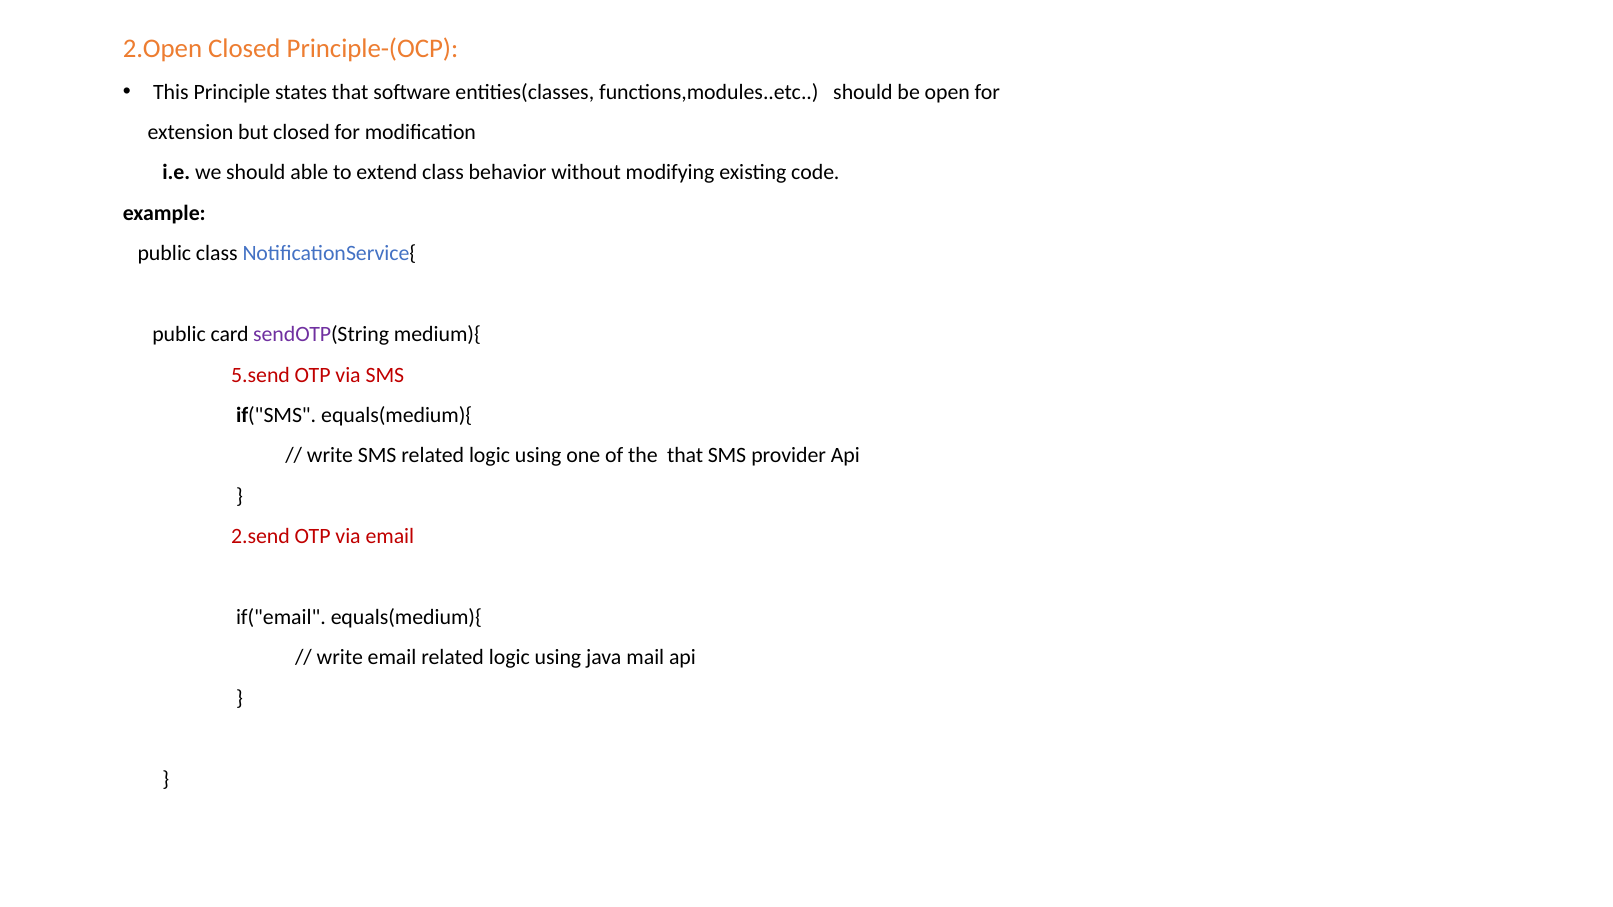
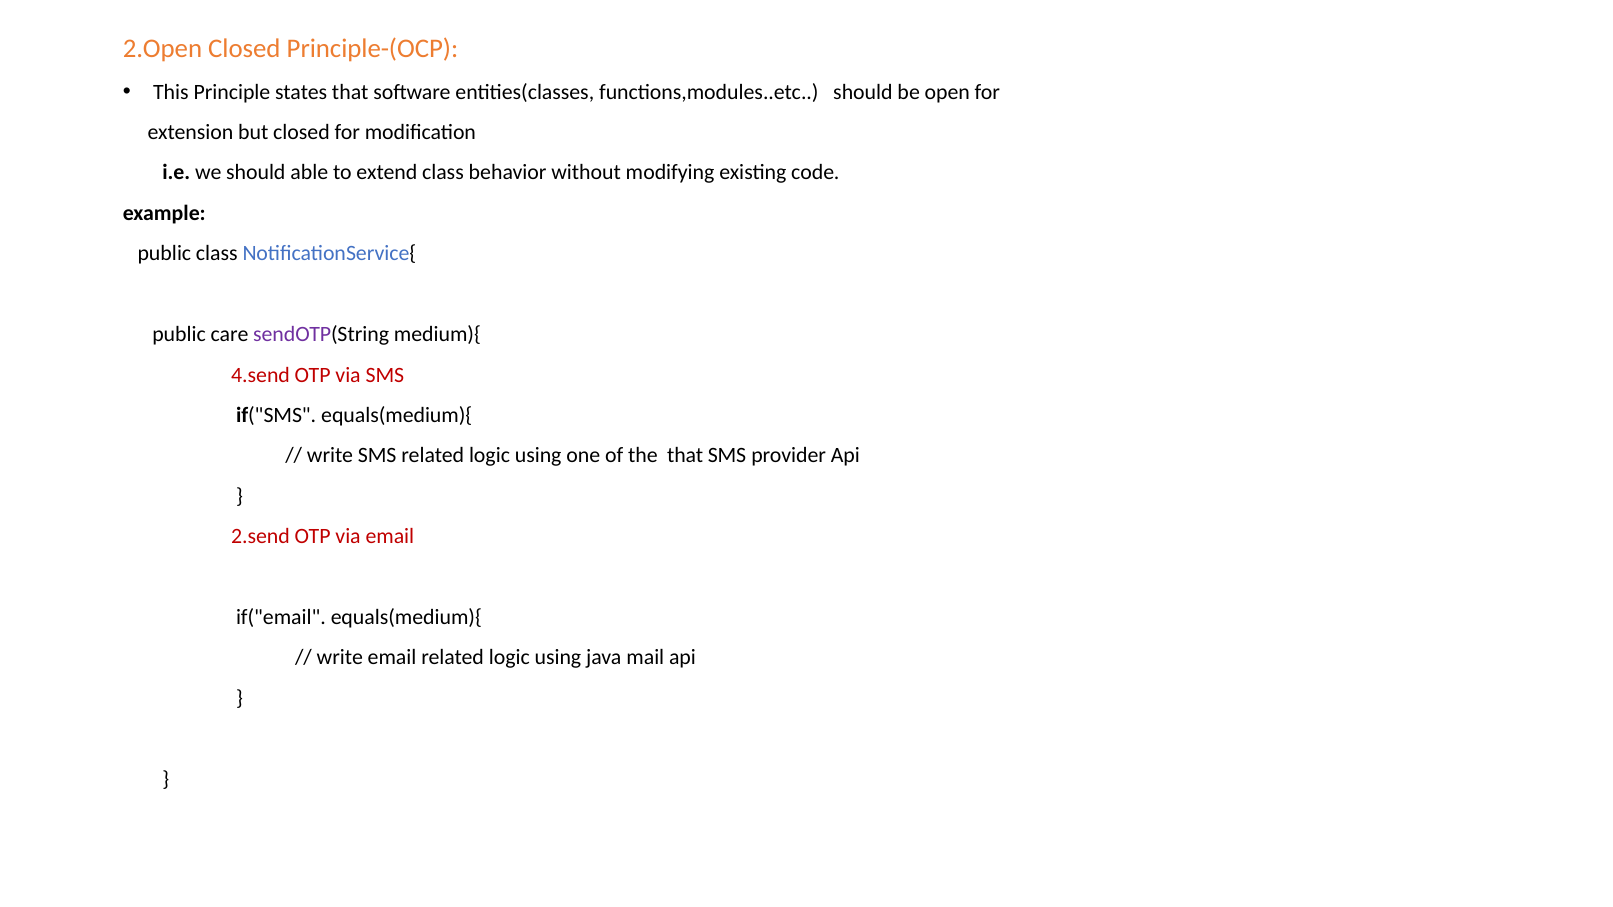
card: card -> care
5.send: 5.send -> 4.send
